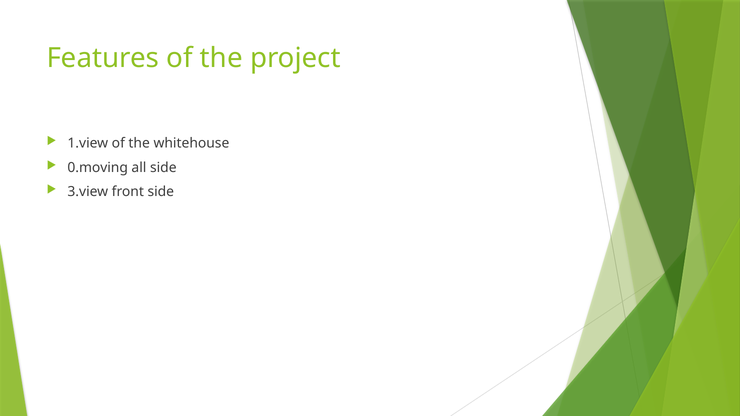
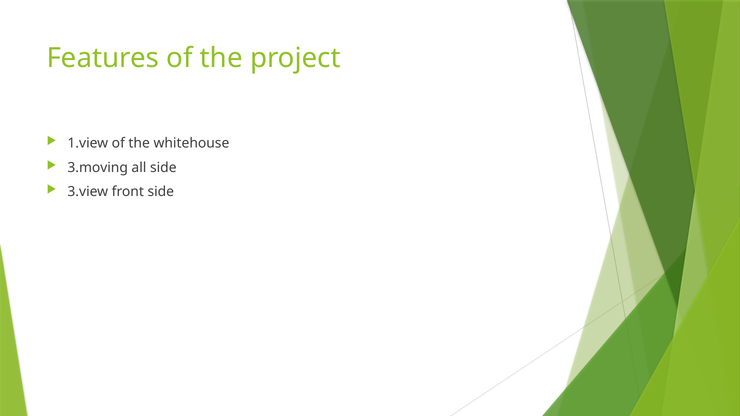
0.moving: 0.moving -> 3.moving
